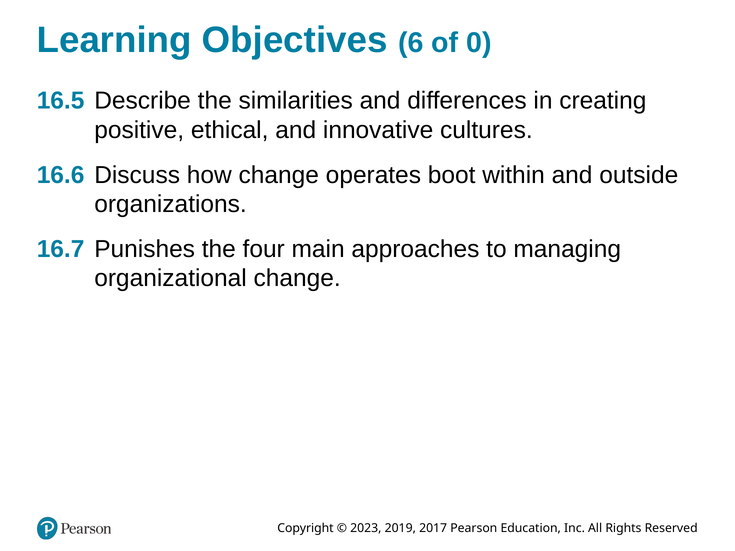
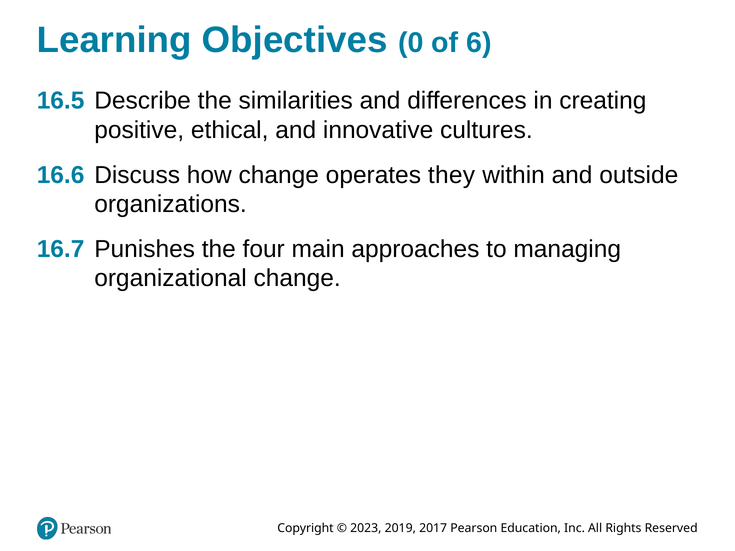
6: 6 -> 0
0: 0 -> 6
boot: boot -> they
